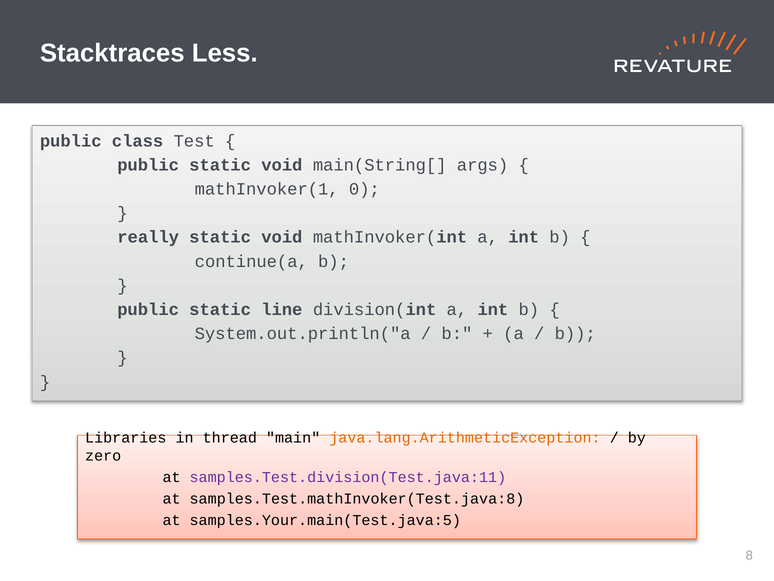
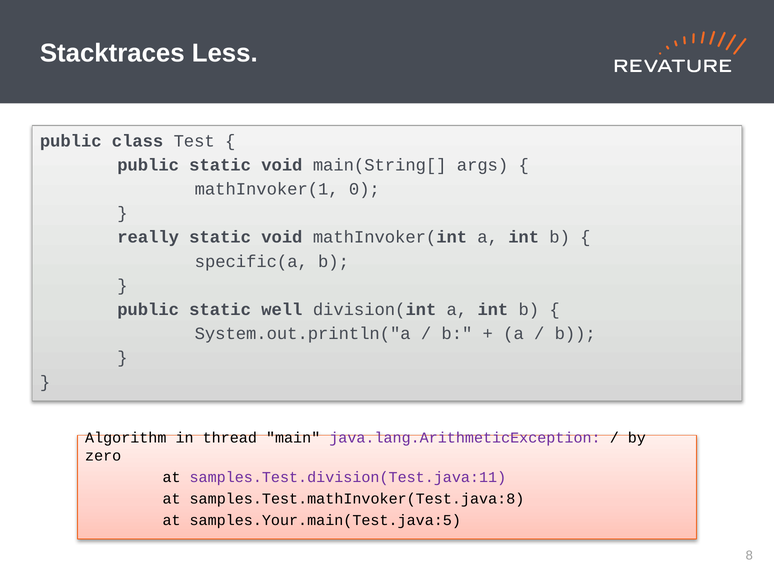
continue(a: continue(a -> specific(a
line: line -> well
Libraries: Libraries -> Algorithm
java.lang.ArithmeticException colour: orange -> purple
